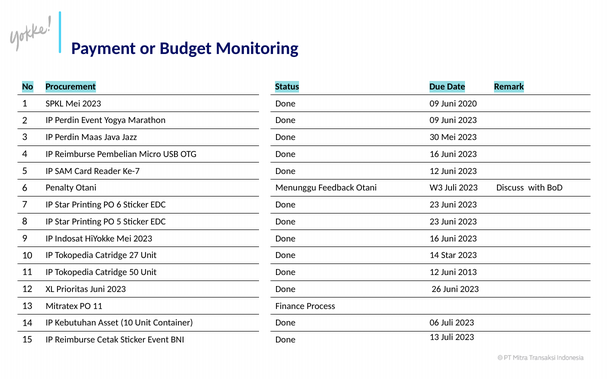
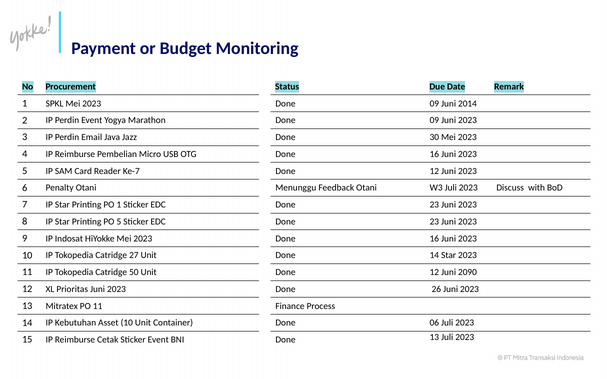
2020: 2020 -> 2014
Maas: Maas -> Email
PO 6: 6 -> 1
2013: 2013 -> 2090
